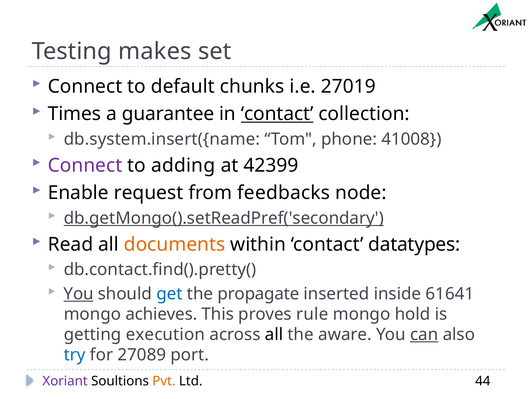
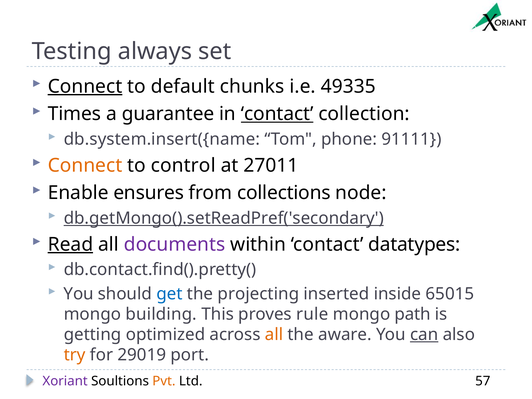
makes: makes -> always
Connect at (85, 86) underline: none -> present
27019: 27019 -> 49335
41008: 41008 -> 91111
Connect at (85, 165) colour: purple -> orange
adding: adding -> control
42399: 42399 -> 27011
request: request -> ensures
feedbacks: feedbacks -> collections
Read underline: none -> present
documents colour: orange -> purple
You at (79, 294) underline: present -> none
propagate: propagate -> projecting
61641: 61641 -> 65015
achieves: achieves -> building
hold: hold -> path
execution: execution -> optimized
all at (274, 335) colour: black -> orange
try colour: blue -> orange
27089: 27089 -> 29019
44: 44 -> 57
